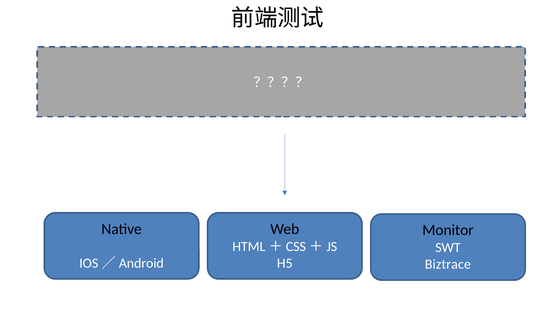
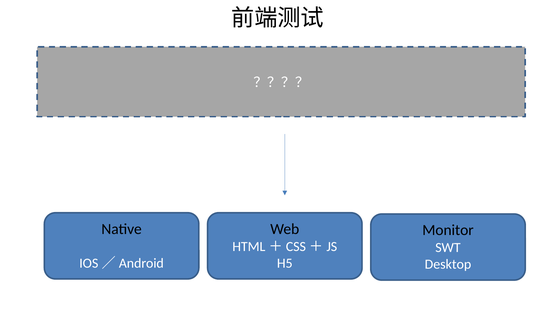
Biztrace: Biztrace -> Desktop
